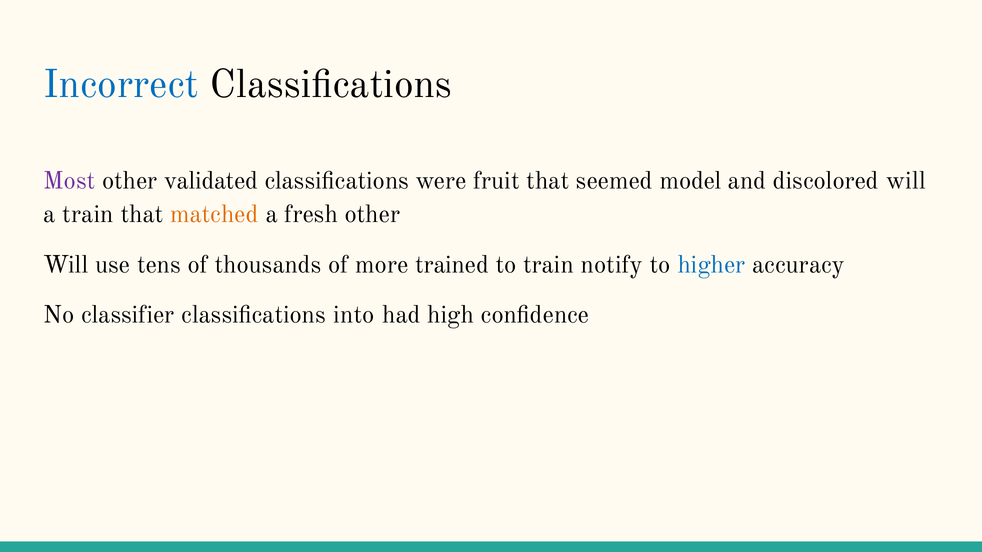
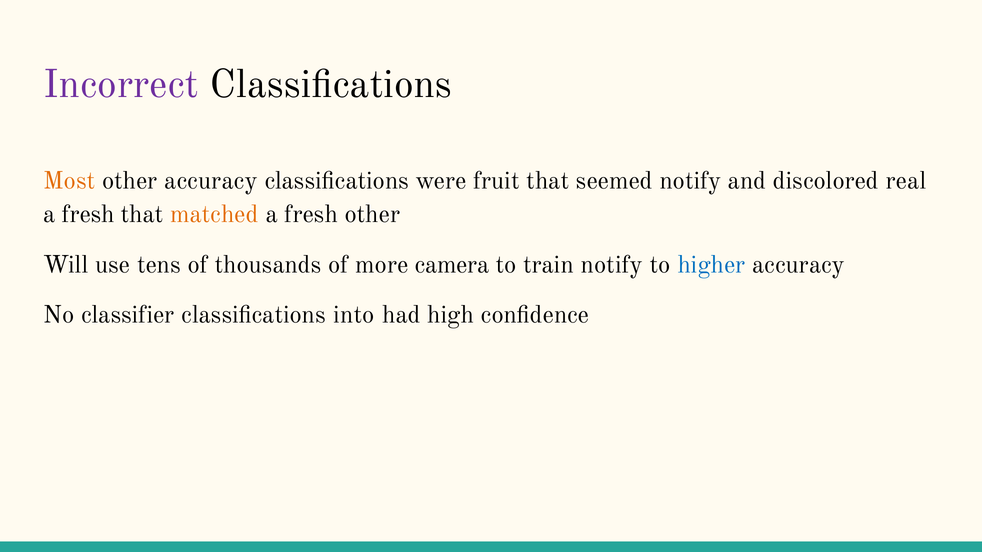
Incorrect colour: blue -> purple
Most colour: purple -> orange
other validated: validated -> accuracy
seemed model: model -> notify
discolored will: will -> real
train at (88, 215): train -> fresh
trained: trained -> camera
